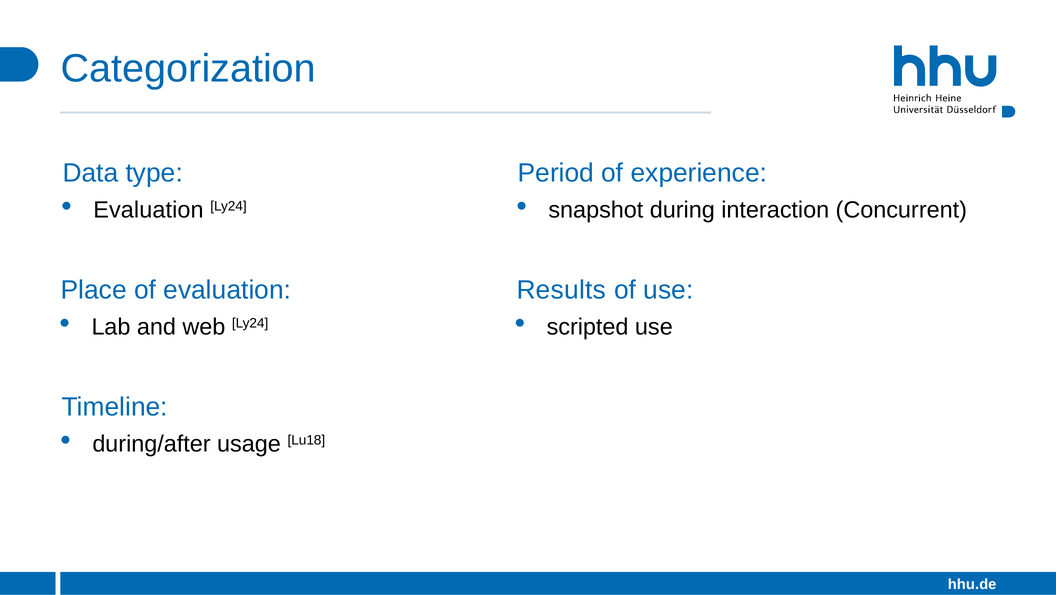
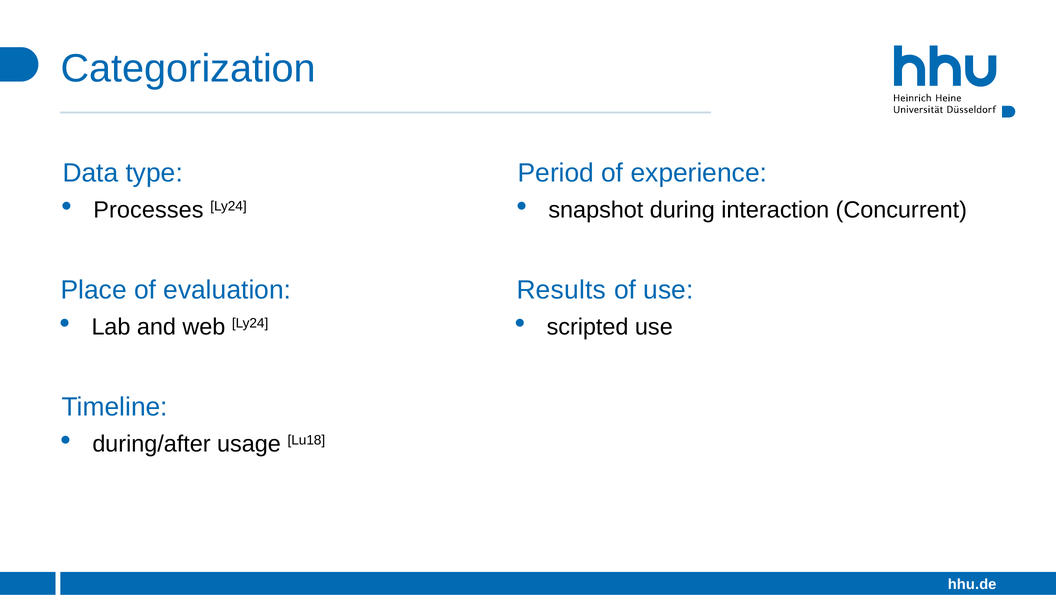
Evaluation at (148, 210): Evaluation -> Processes
